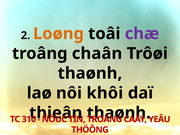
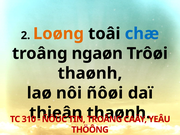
chæ colour: purple -> blue
chaân: chaân -> ngaøn
khôi: khôi -> ñôøi
